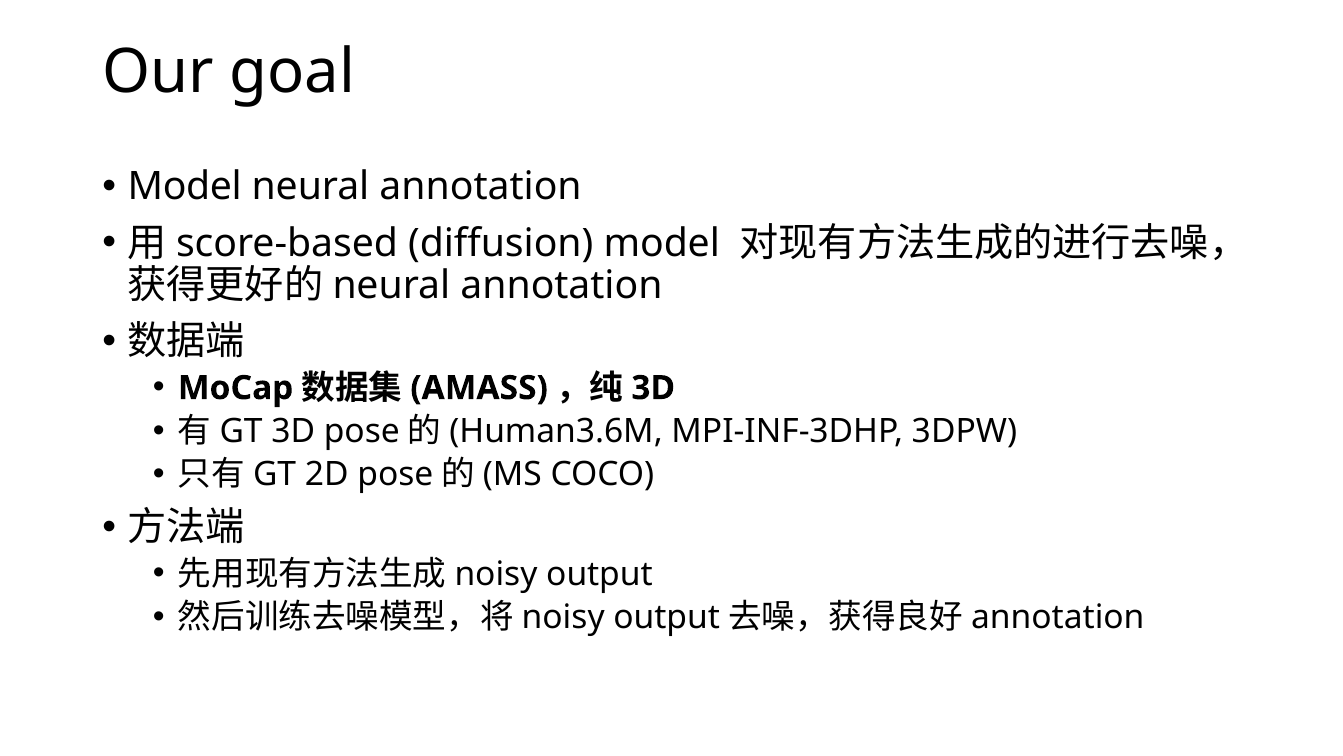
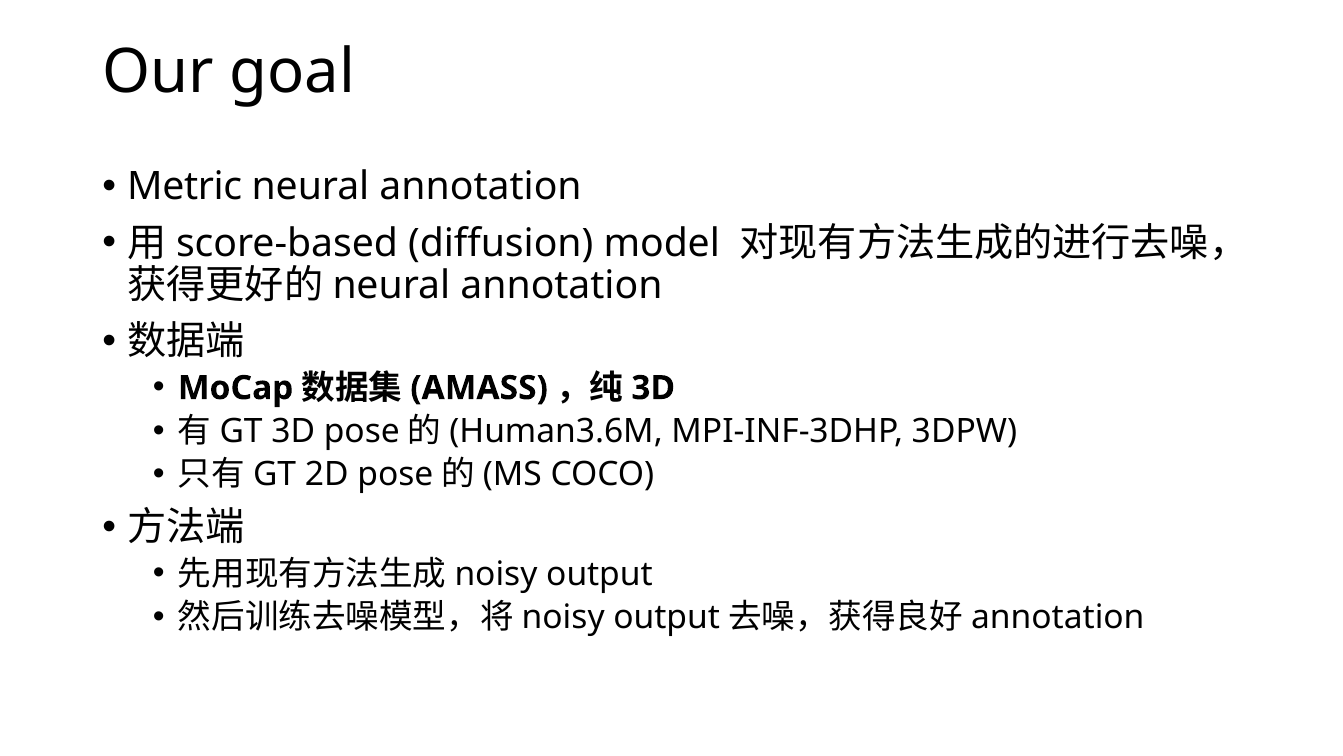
Model at (185, 187): Model -> Metric
